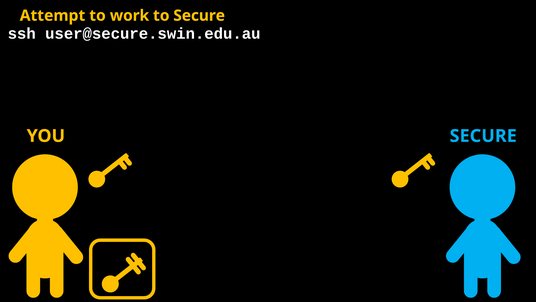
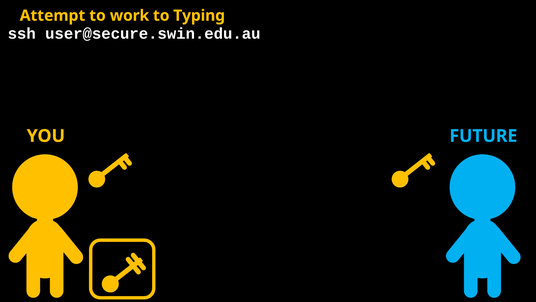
to Secure: Secure -> Typing
YOU SECURE: SECURE -> FUTURE
